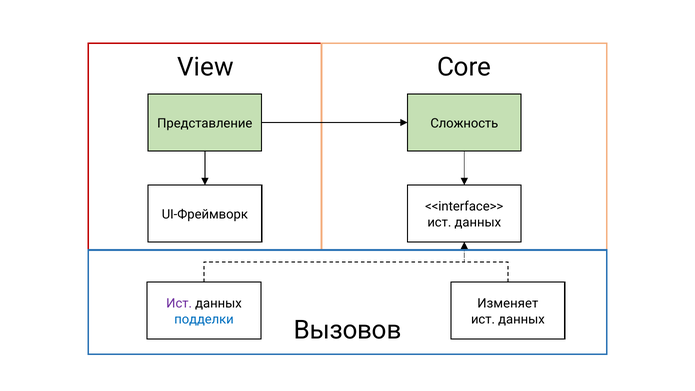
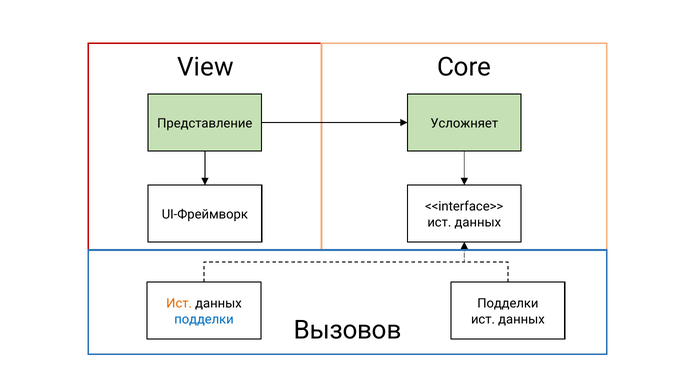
Сложность: Сложность -> Усложняет
Ист at (179, 304) colour: purple -> orange
Изменяет at (508, 304): Изменяет -> Подделки
